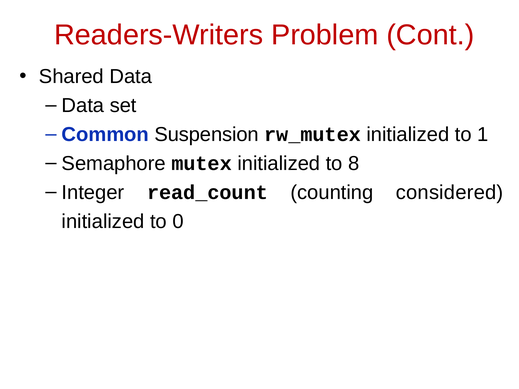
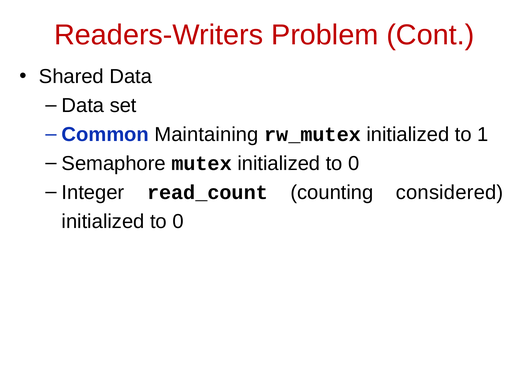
Suspension: Suspension -> Maintaining
mutex initialized to 8: 8 -> 0
